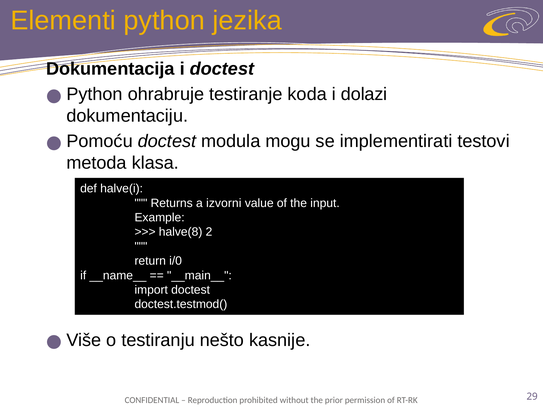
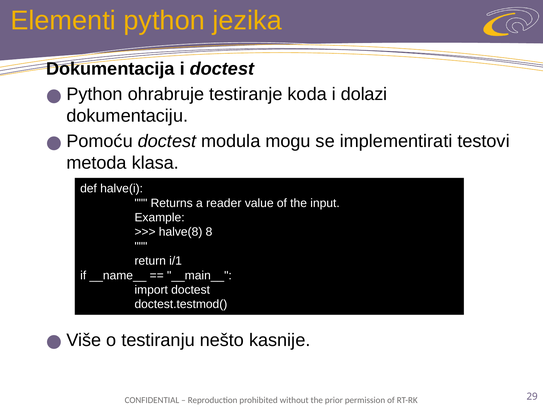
izvorni: izvorni -> reader
2: 2 -> 8
i/0: i/0 -> i/1
